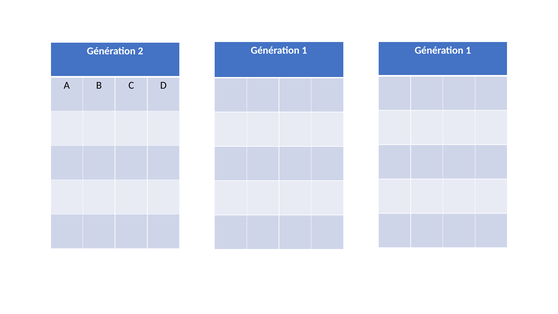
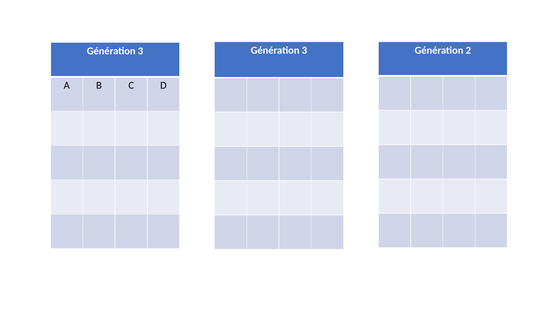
1 at (304, 50): 1 -> 3
1 at (468, 50): 1 -> 2
2 at (141, 51): 2 -> 3
